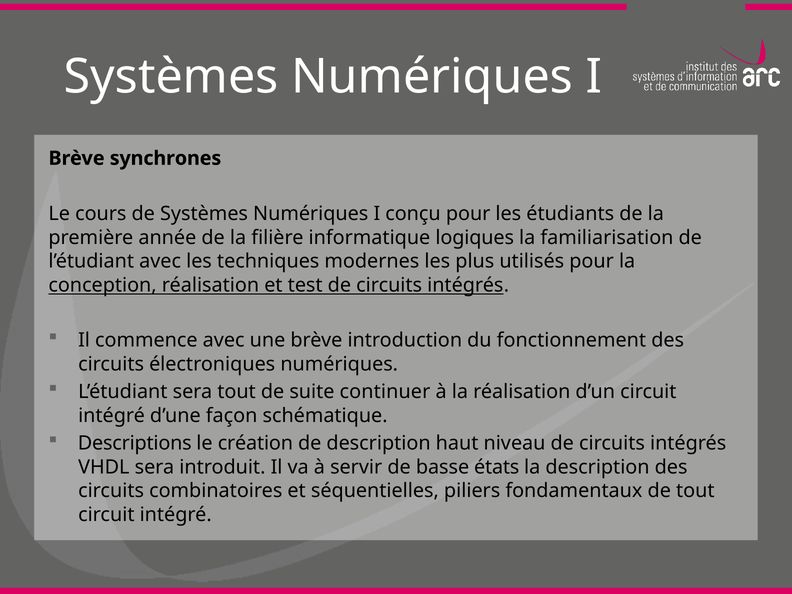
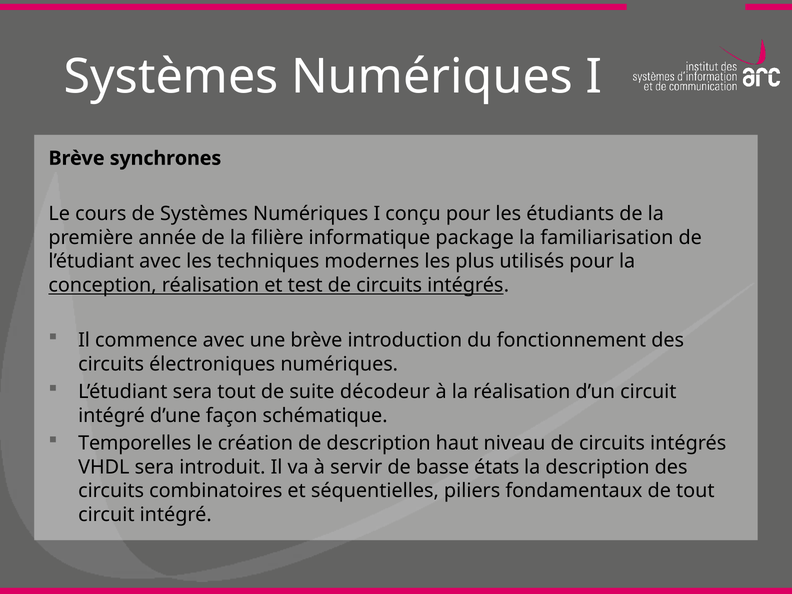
logiques: logiques -> package
continuer: continuer -> décodeur
Descriptions: Descriptions -> Temporelles
